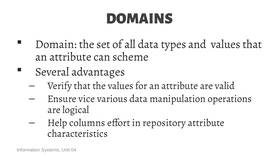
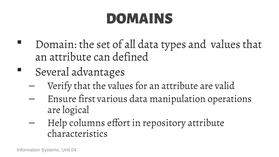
scheme: scheme -> defined
vice: vice -> first
